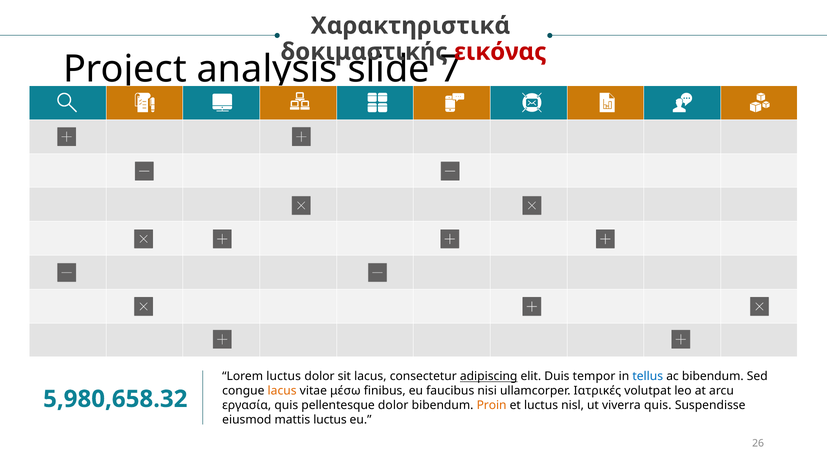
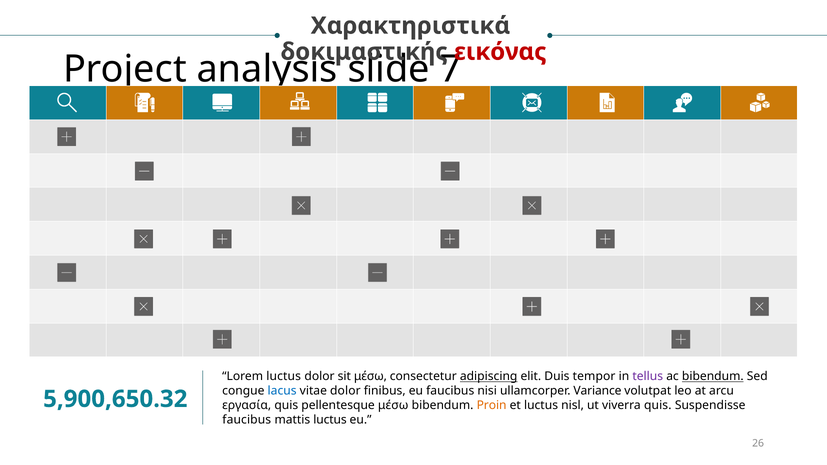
sit lacus: lacus -> μέσω
tellus colour: blue -> purple
bibendum at (713, 377) underline: none -> present
lacus at (282, 391) colour: orange -> blue
vitae μέσω: μέσω -> dolor
Ιατρικές: Ιατρικές -> Variance
5,980,658.32: 5,980,658.32 -> 5,900,650.32
pellentesque dolor: dolor -> μέσω
eiusmod at (247, 420): eiusmod -> faucibus
